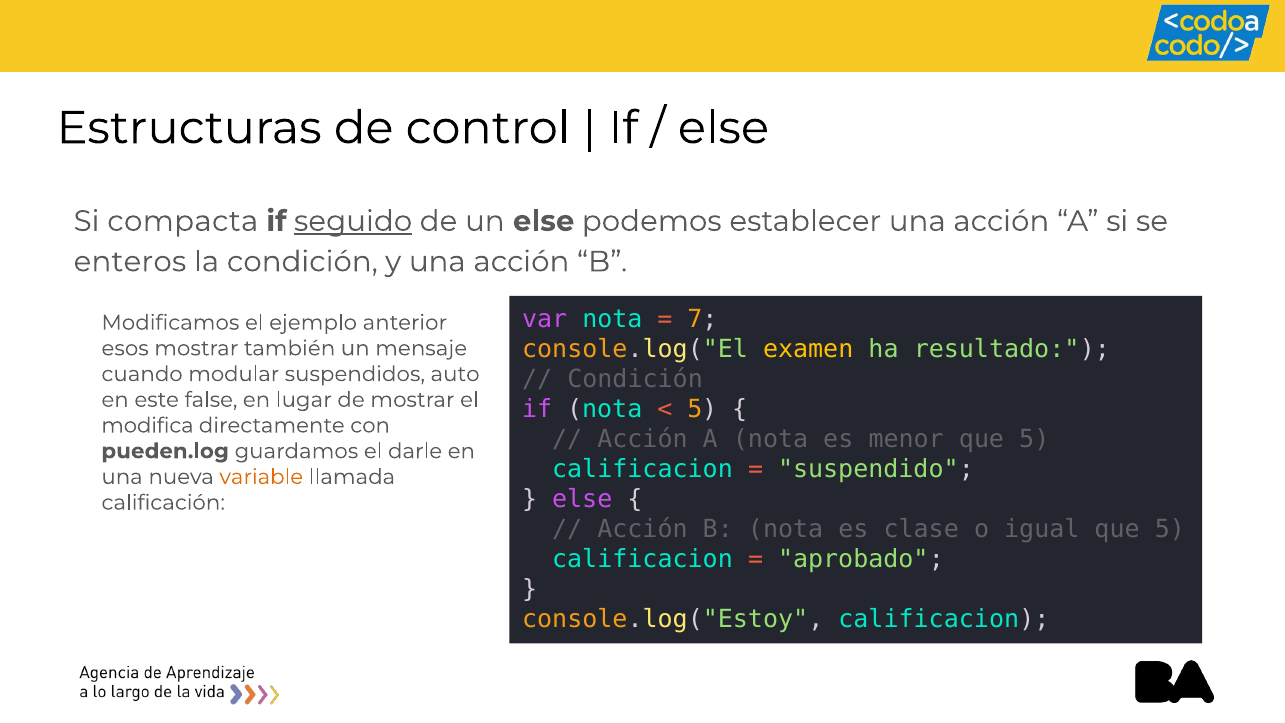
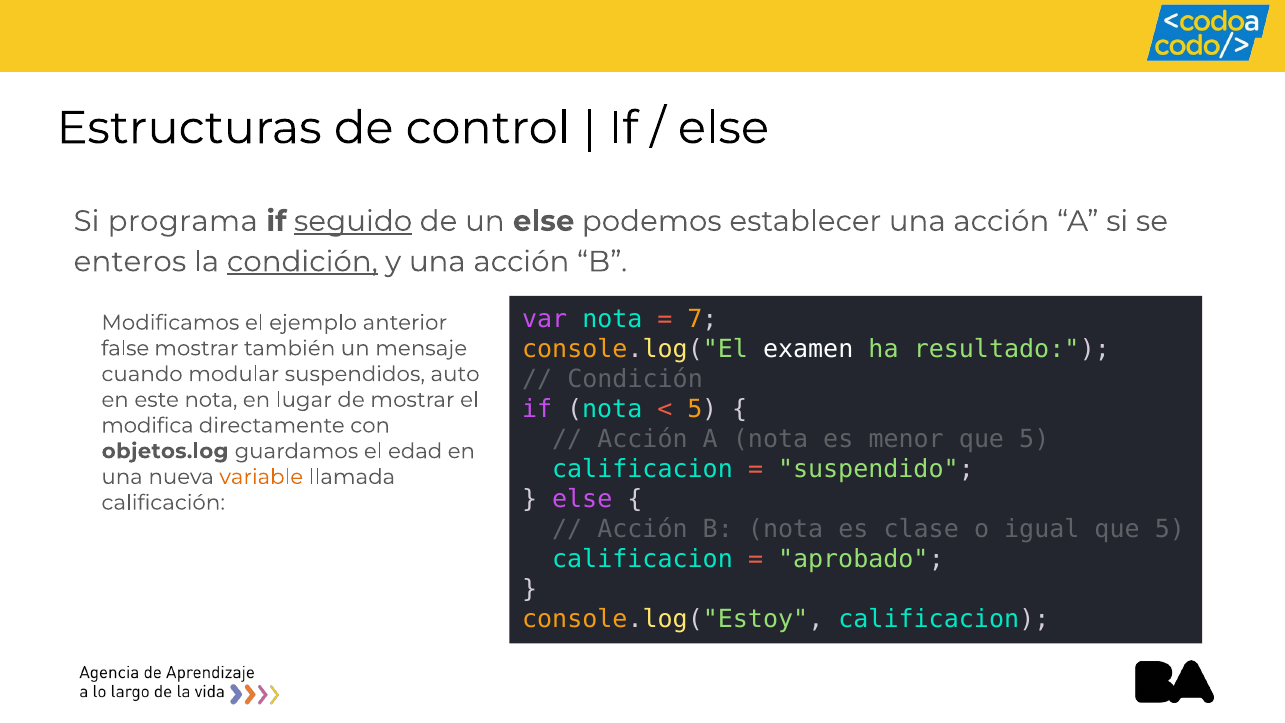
compacta: compacta -> programa
condición at (302, 262) underline: none -> present
examen colour: yellow -> white
esos: esos -> false
este false: false -> nota
pueden.log: pueden.log -> objetos.log
darle: darle -> edad
